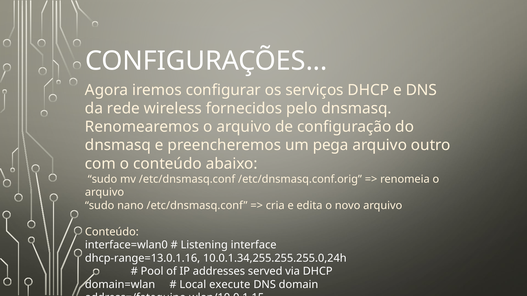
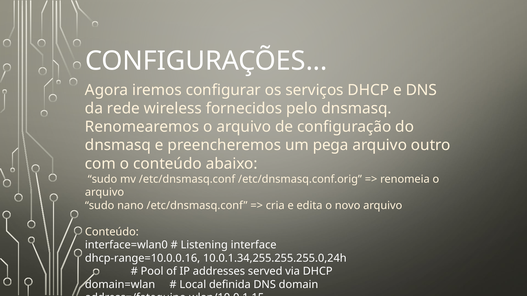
dhcp-range=13.0.1.16: dhcp-range=13.0.1.16 -> dhcp-range=10.0.0.16
execute: execute -> definida
